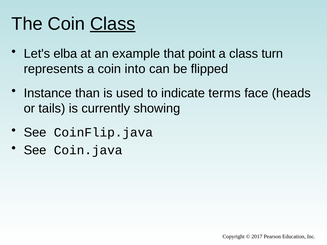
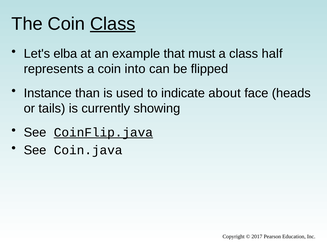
point: point -> must
turn: turn -> half
terms: terms -> about
CoinFlip.java underline: none -> present
